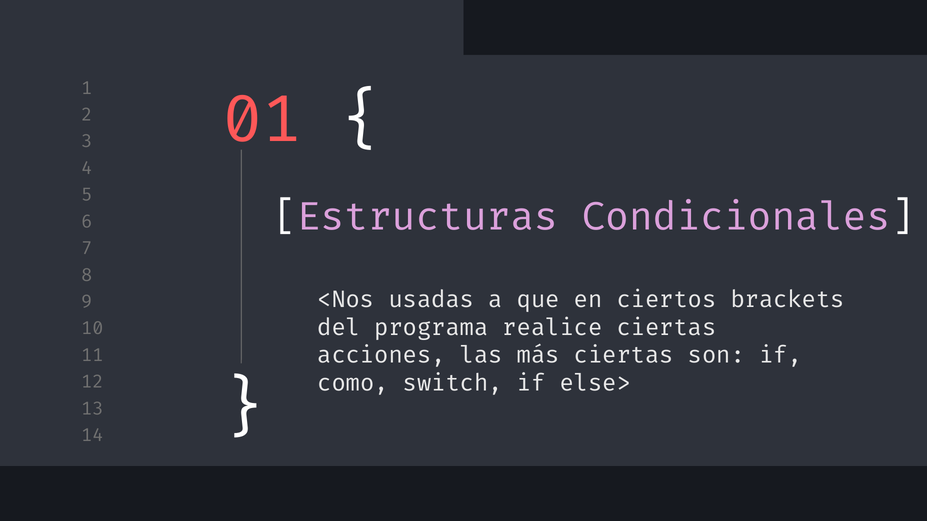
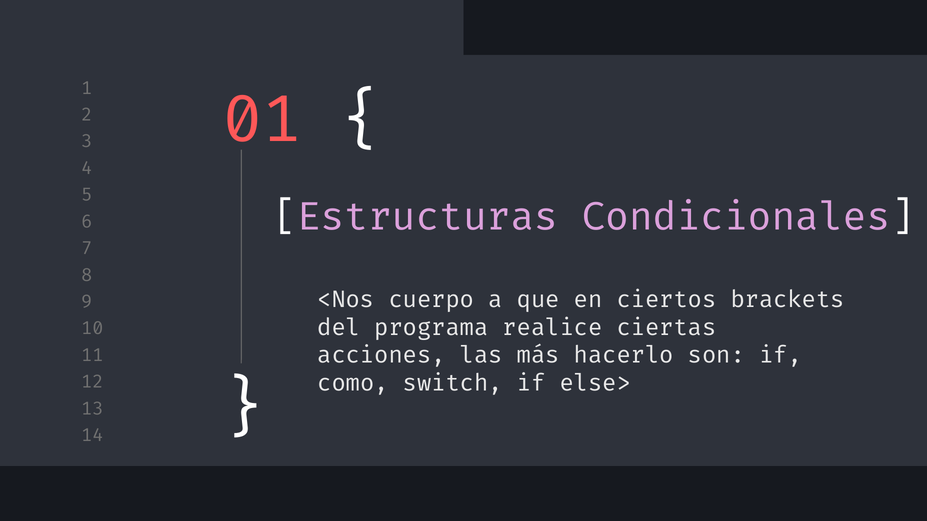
usadas: usadas -> cuerpo
más ciertas: ciertas -> hacerlo
